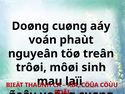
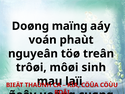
Doøng cuøng: cuøng -> maïng
